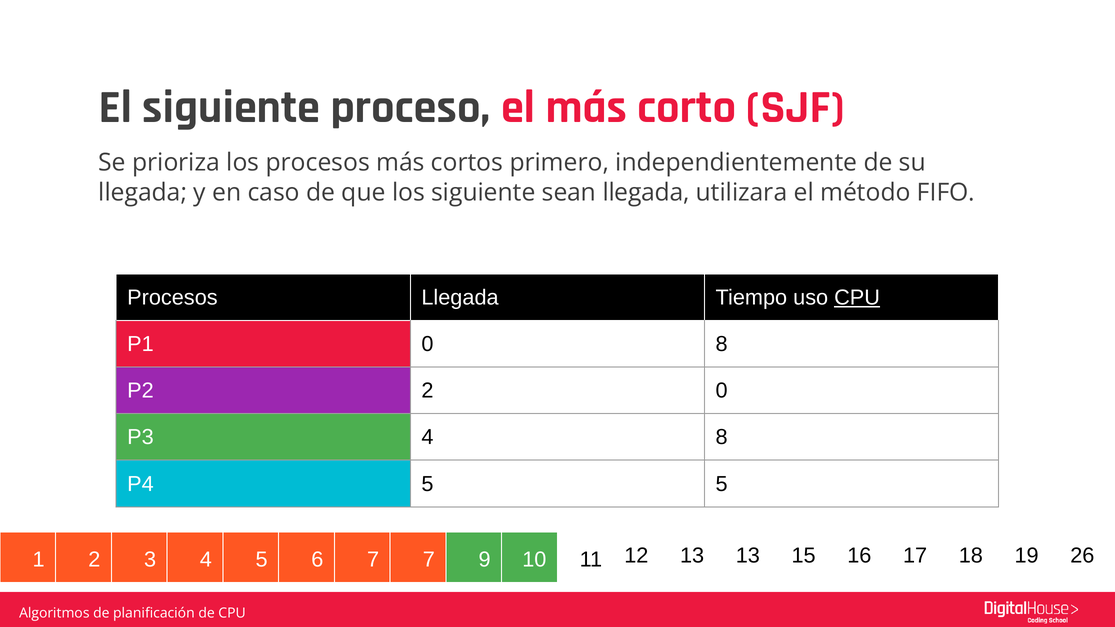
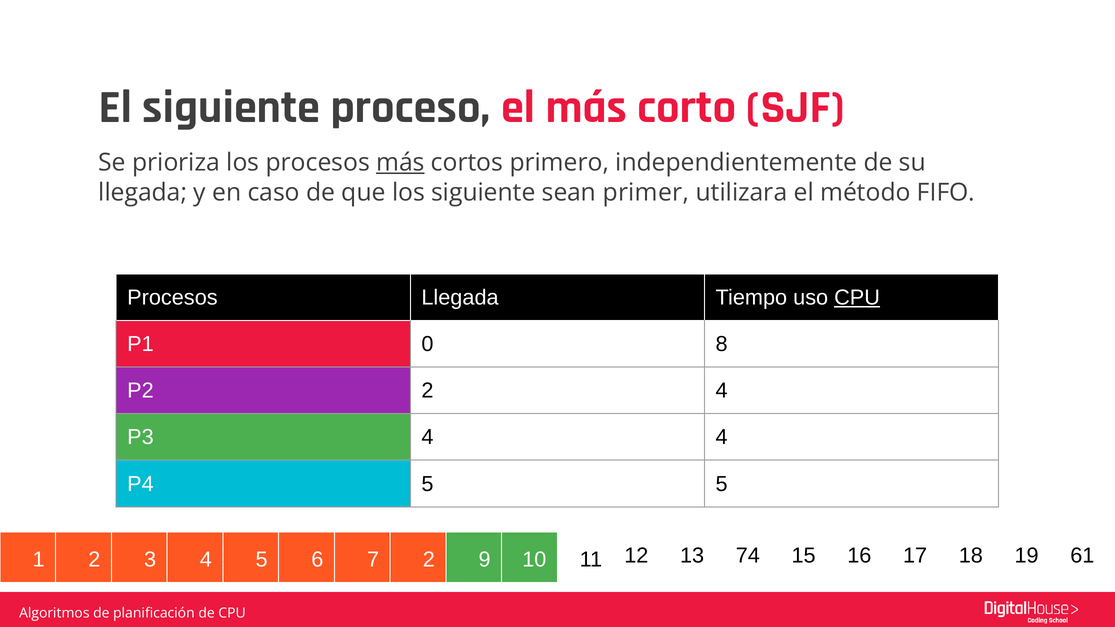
más at (400, 163) underline: none -> present
sean llegada: llegada -> primer
2 0: 0 -> 4
4 8: 8 -> 4
7 7: 7 -> 2
13 13: 13 -> 74
26: 26 -> 61
